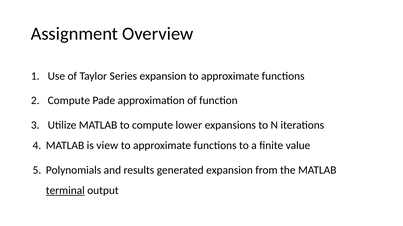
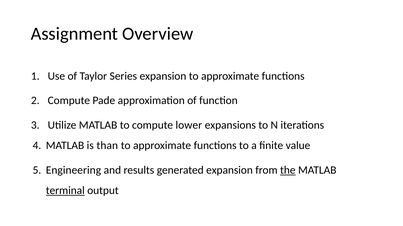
view: view -> than
Polynomials: Polynomials -> Engineering
the underline: none -> present
